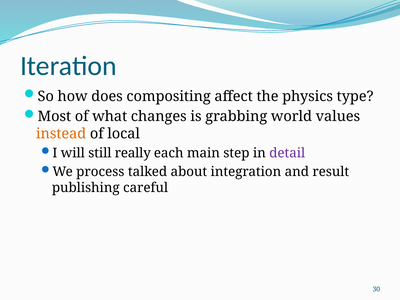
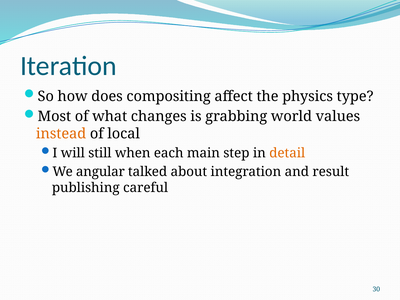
really: really -> when
detail colour: purple -> orange
process: process -> angular
